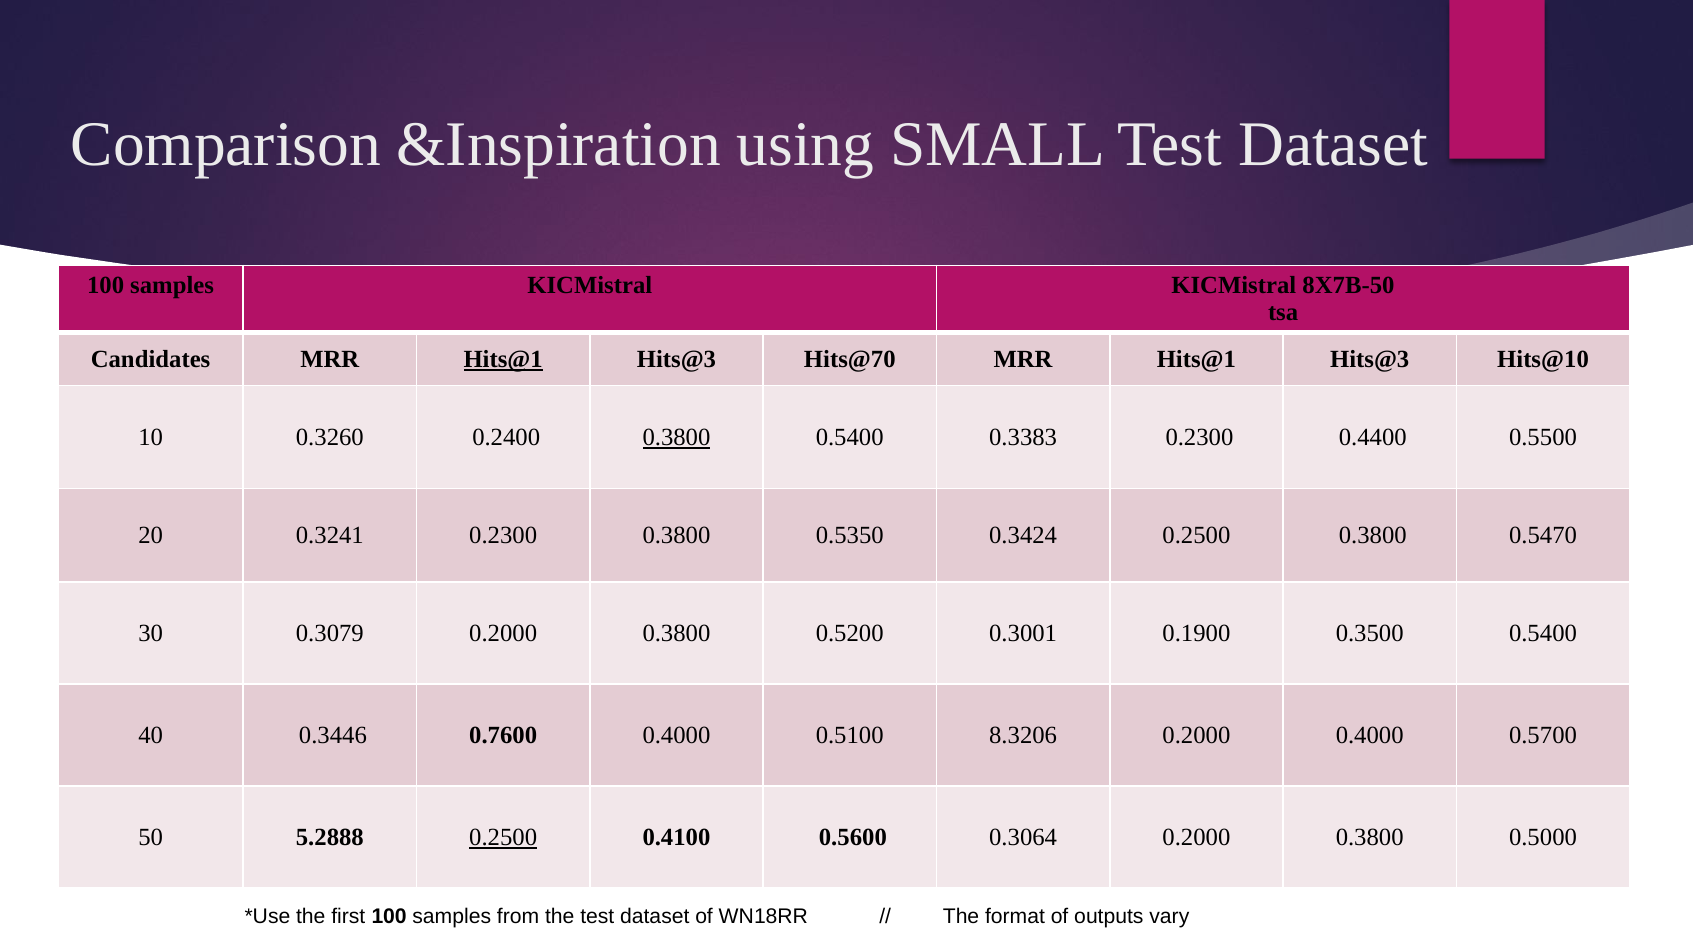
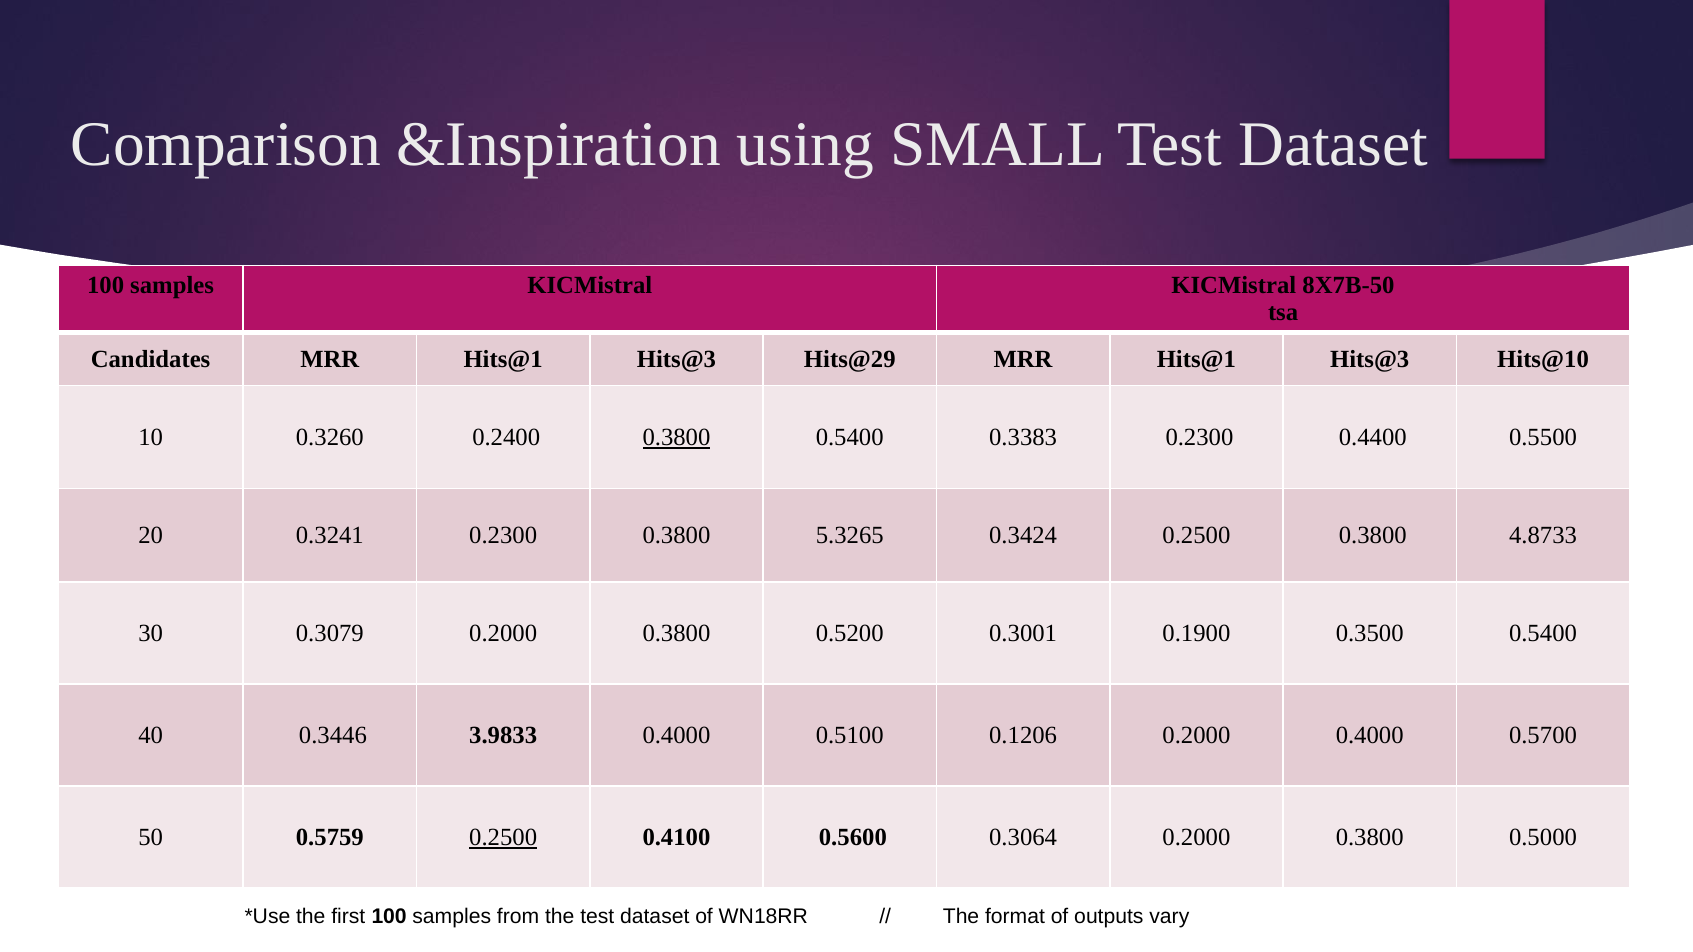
Hits@1 at (503, 359) underline: present -> none
Hits@70: Hits@70 -> Hits@29
0.5350: 0.5350 -> 5.3265
0.5470: 0.5470 -> 4.8733
0.7600: 0.7600 -> 3.9833
8.3206: 8.3206 -> 0.1206
5.2888: 5.2888 -> 0.5759
